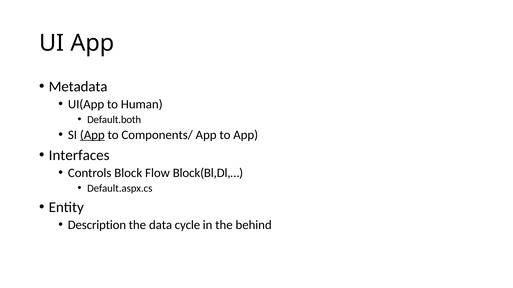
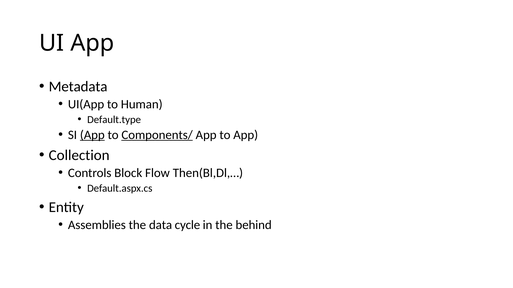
Default.both: Default.both -> Default.type
Components/ underline: none -> present
Interfaces: Interfaces -> Collection
Block(Bl,Dl,…: Block(Bl,Dl,… -> Then(Bl,Dl,…
Description: Description -> Assemblies
